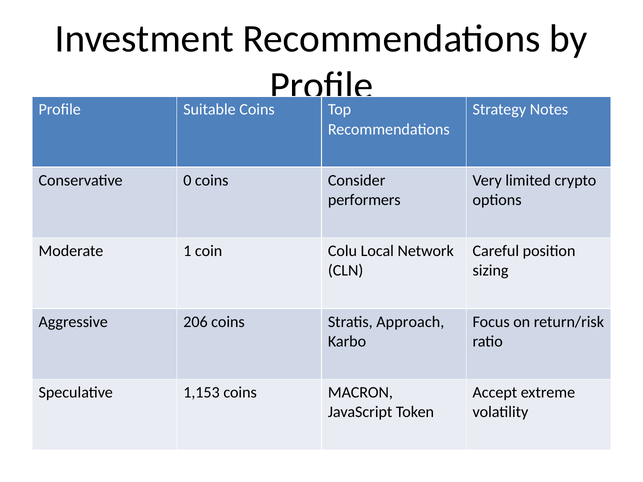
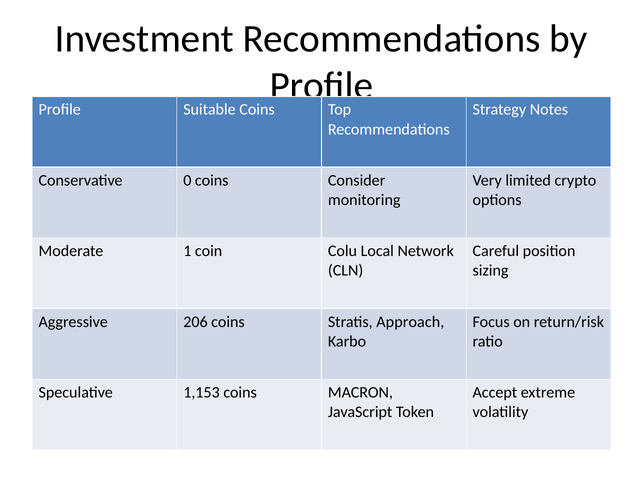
performers: performers -> monitoring
